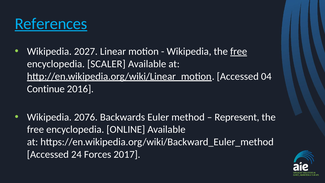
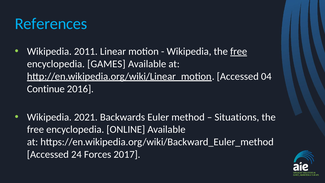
References underline: present -> none
2027: 2027 -> 2011
SCALER: SCALER -> GAMES
2076: 2076 -> 2021
Represent: Represent -> Situations
